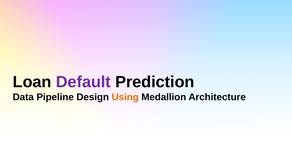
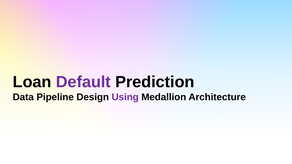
Using colour: orange -> purple
